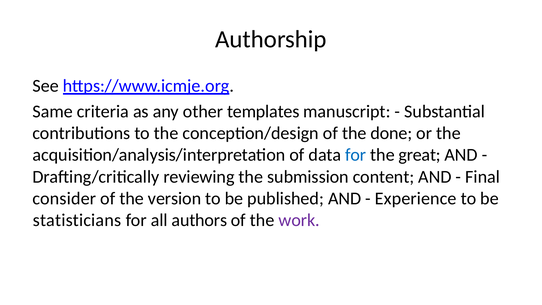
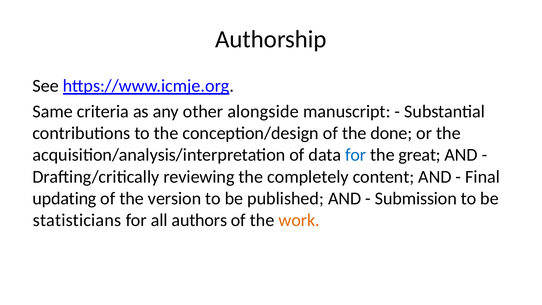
templates: templates -> alongside
submission: submission -> completely
consider: consider -> updating
Experience: Experience -> Submission
work colour: purple -> orange
